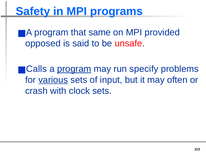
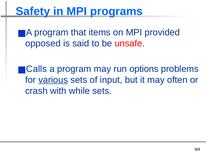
same: same -> items
program at (74, 69) underline: present -> none
specify: specify -> options
clock: clock -> while
